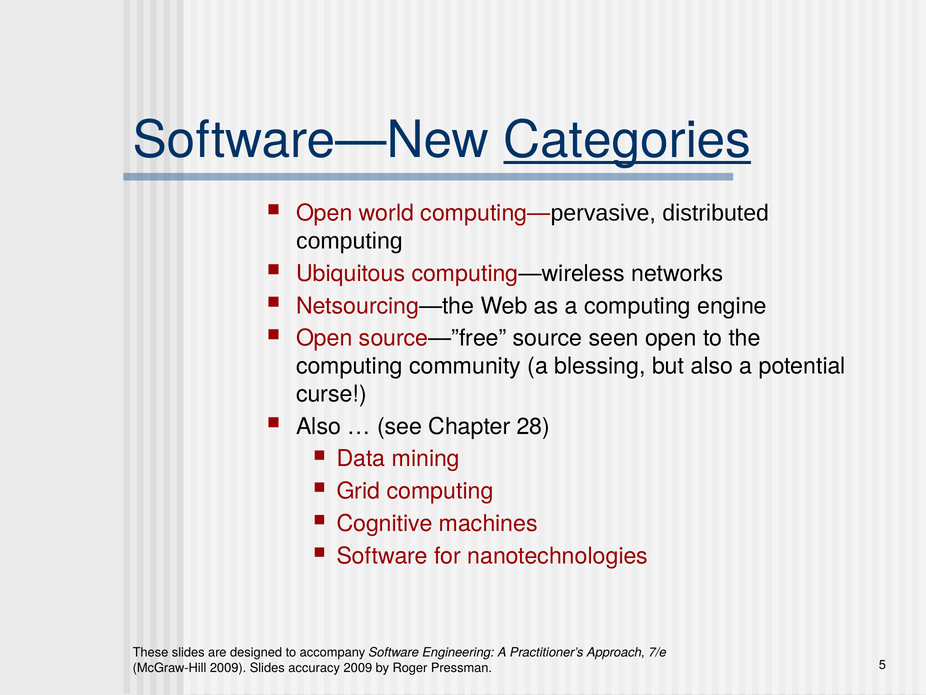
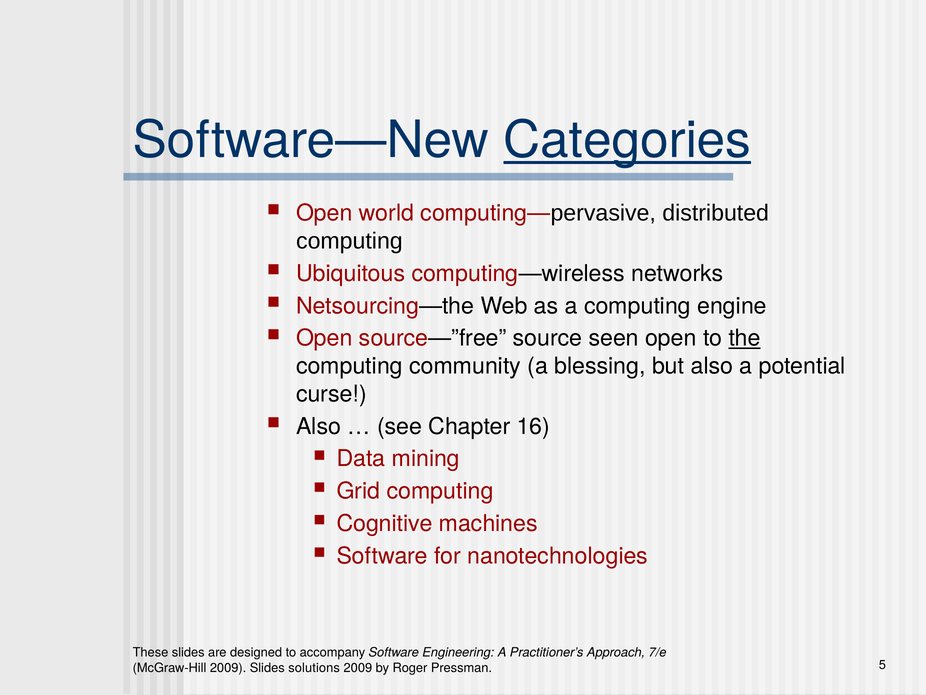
the underline: none -> present
28: 28 -> 16
accuracy: accuracy -> solutions
